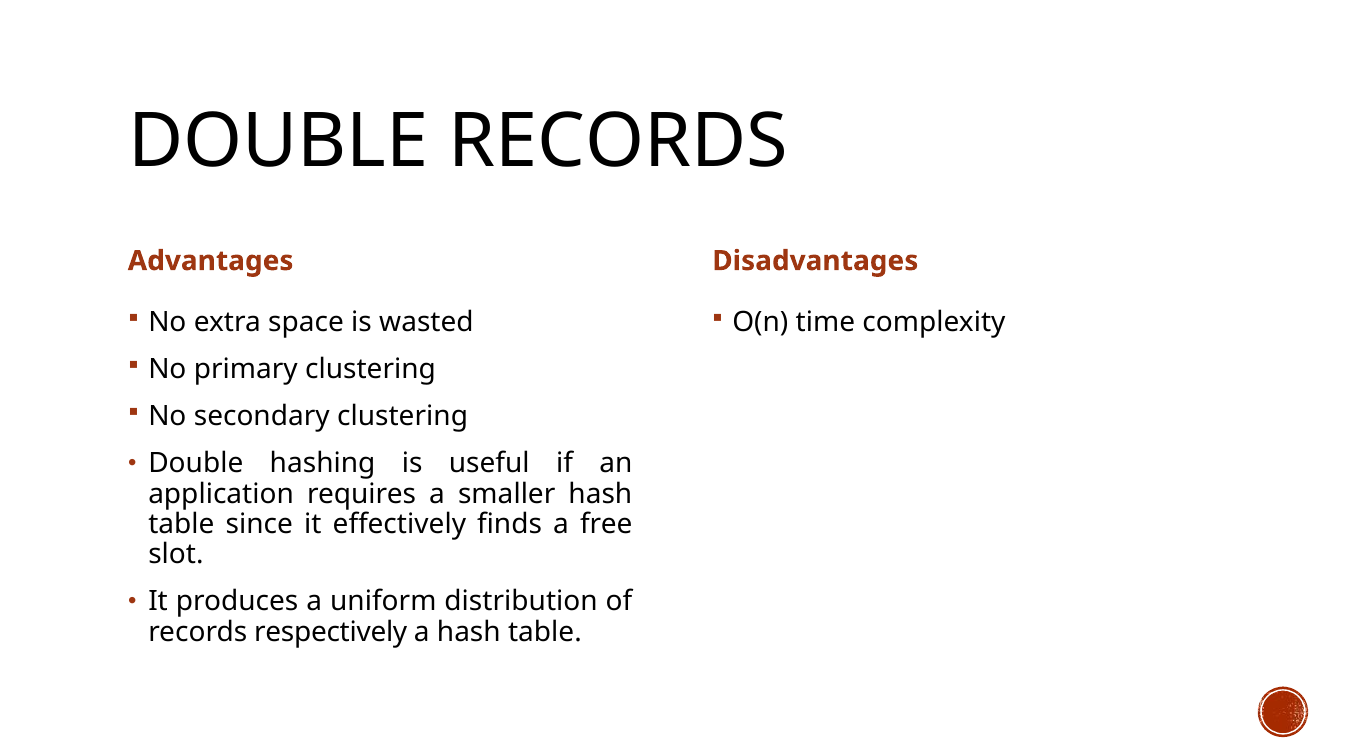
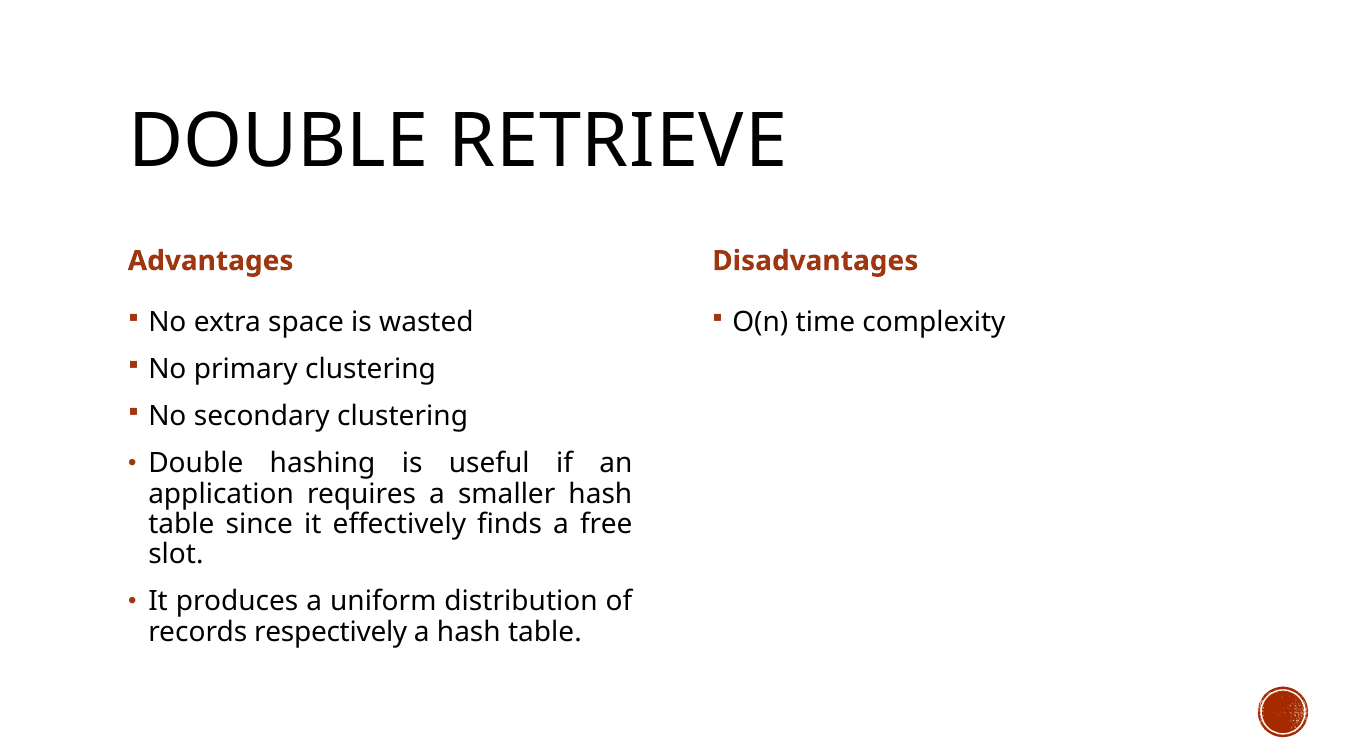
DOUBLE RECORDS: RECORDS -> RETRIEVE
